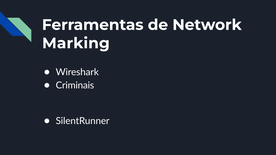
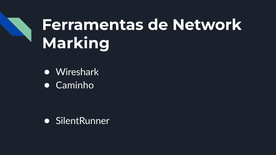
Criminais: Criminais -> Caminho
